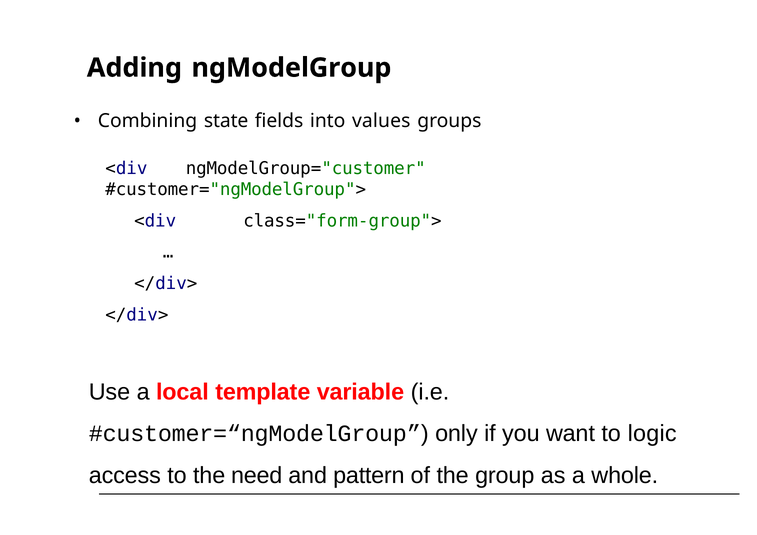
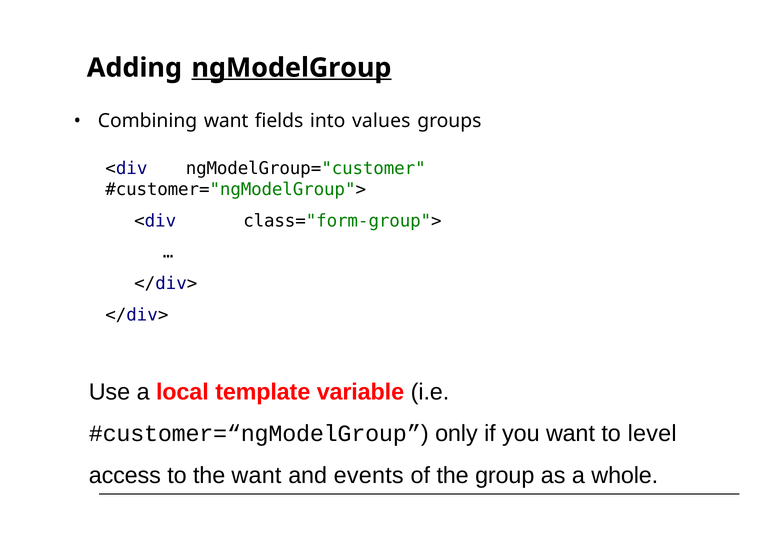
ngModelGroup underline: none -> present
Combining state: state -> want
logic: logic -> level
the need: need -> want
pattern: pattern -> events
